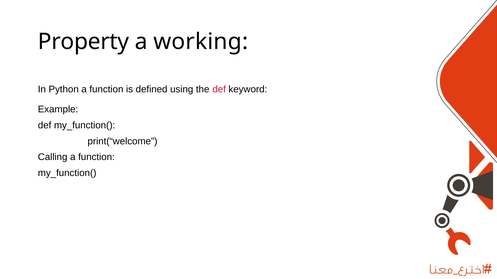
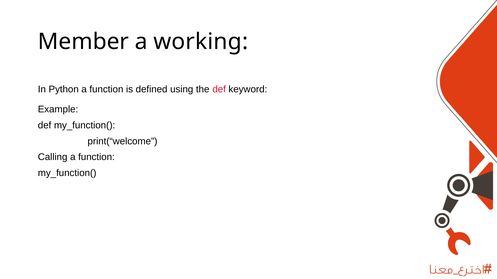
Property: Property -> Member
